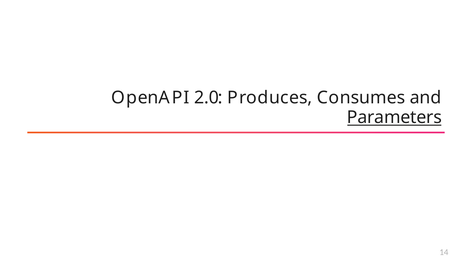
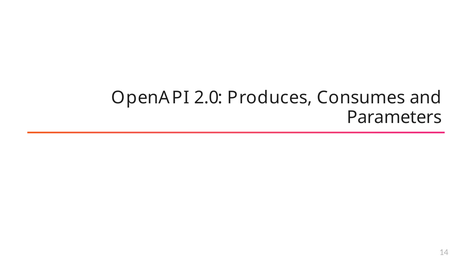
Parameters underline: present -> none
